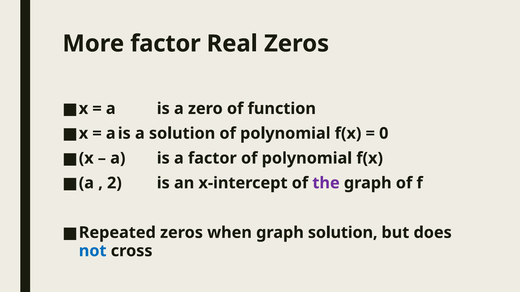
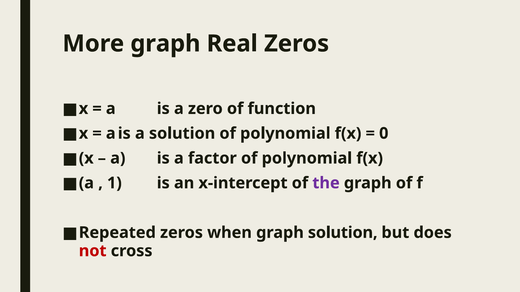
More factor: factor -> graph
2: 2 -> 1
not colour: blue -> red
